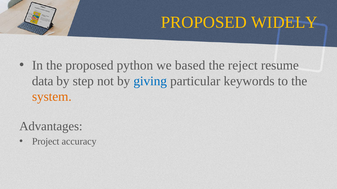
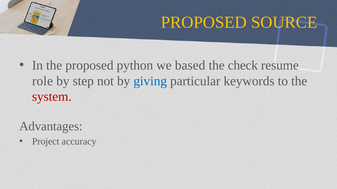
WIDELY: WIDELY -> SOURCE
reject: reject -> check
data: data -> role
system colour: orange -> red
